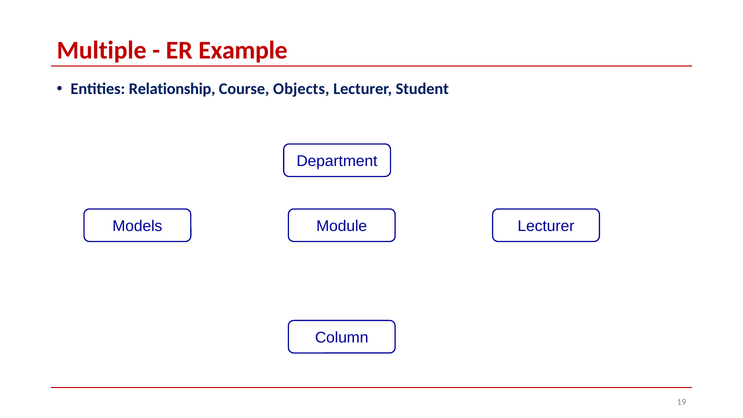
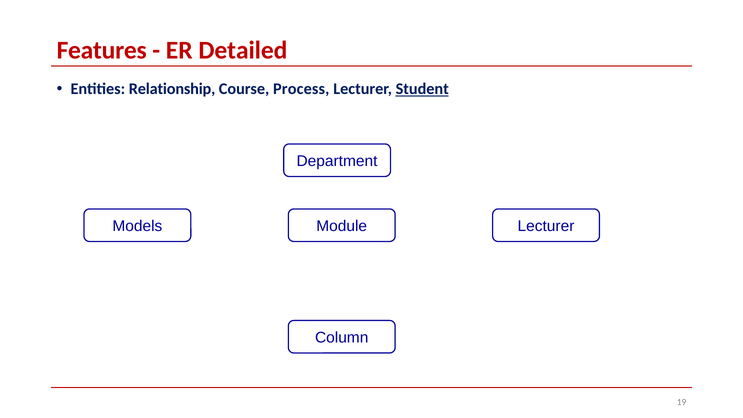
Multiple: Multiple -> Features
Example: Example -> Detailed
Objects: Objects -> Process
Student underline: none -> present
